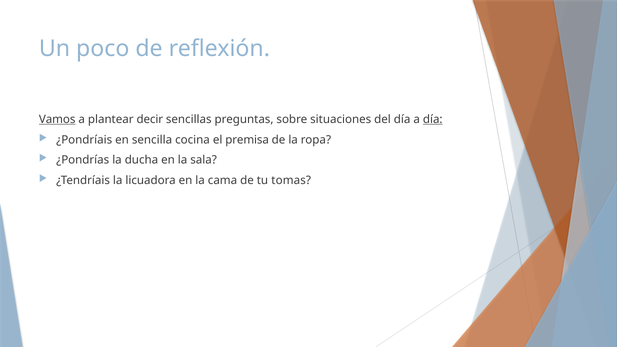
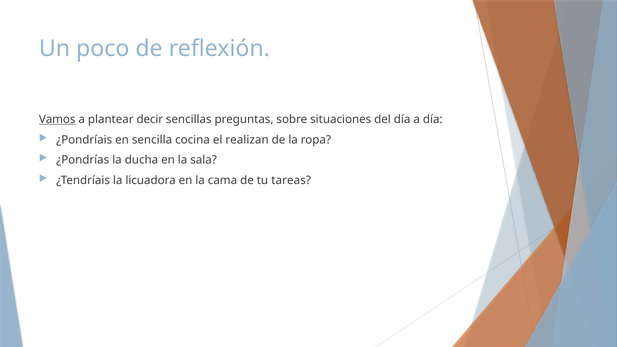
día at (433, 119) underline: present -> none
premisa: premisa -> realizan
tomas: tomas -> tareas
